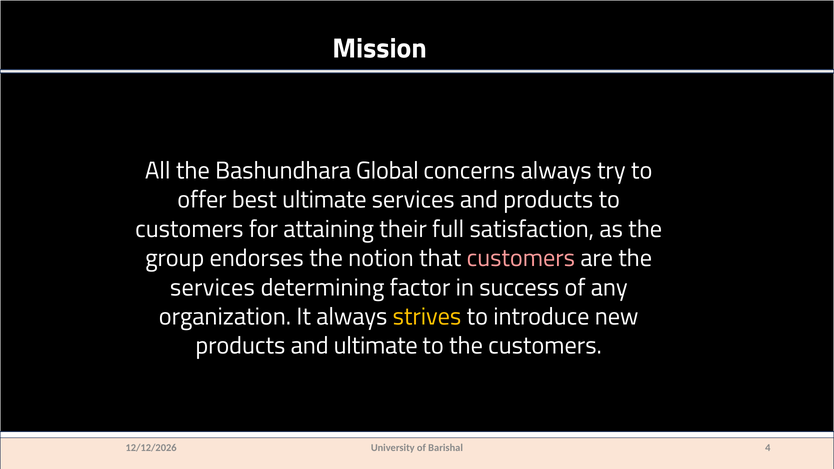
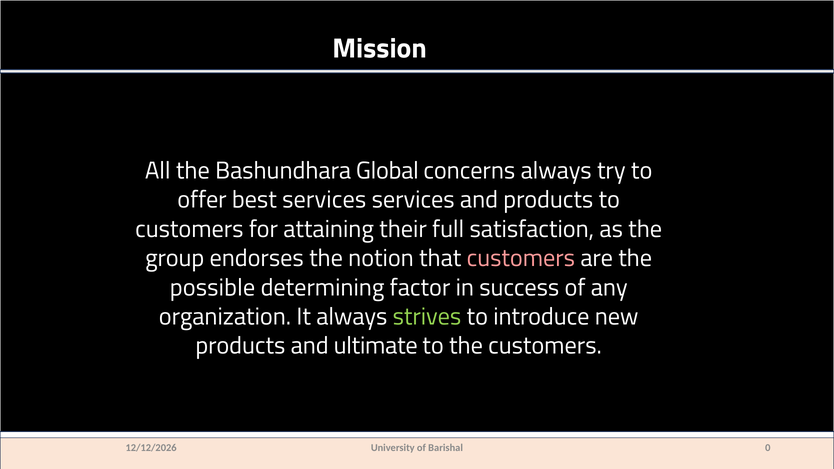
best ultimate: ultimate -> services
services at (212, 288): services -> possible
strives colour: yellow -> light green
4: 4 -> 0
